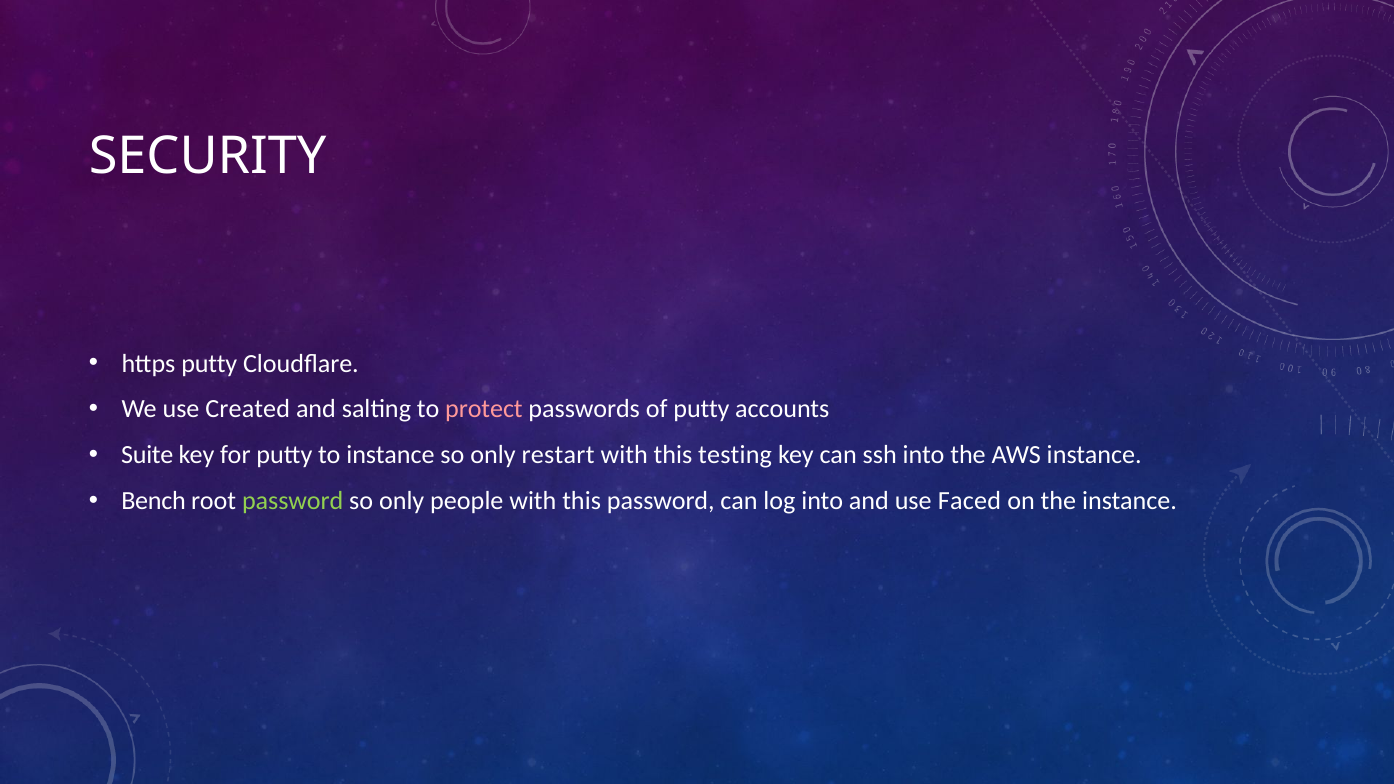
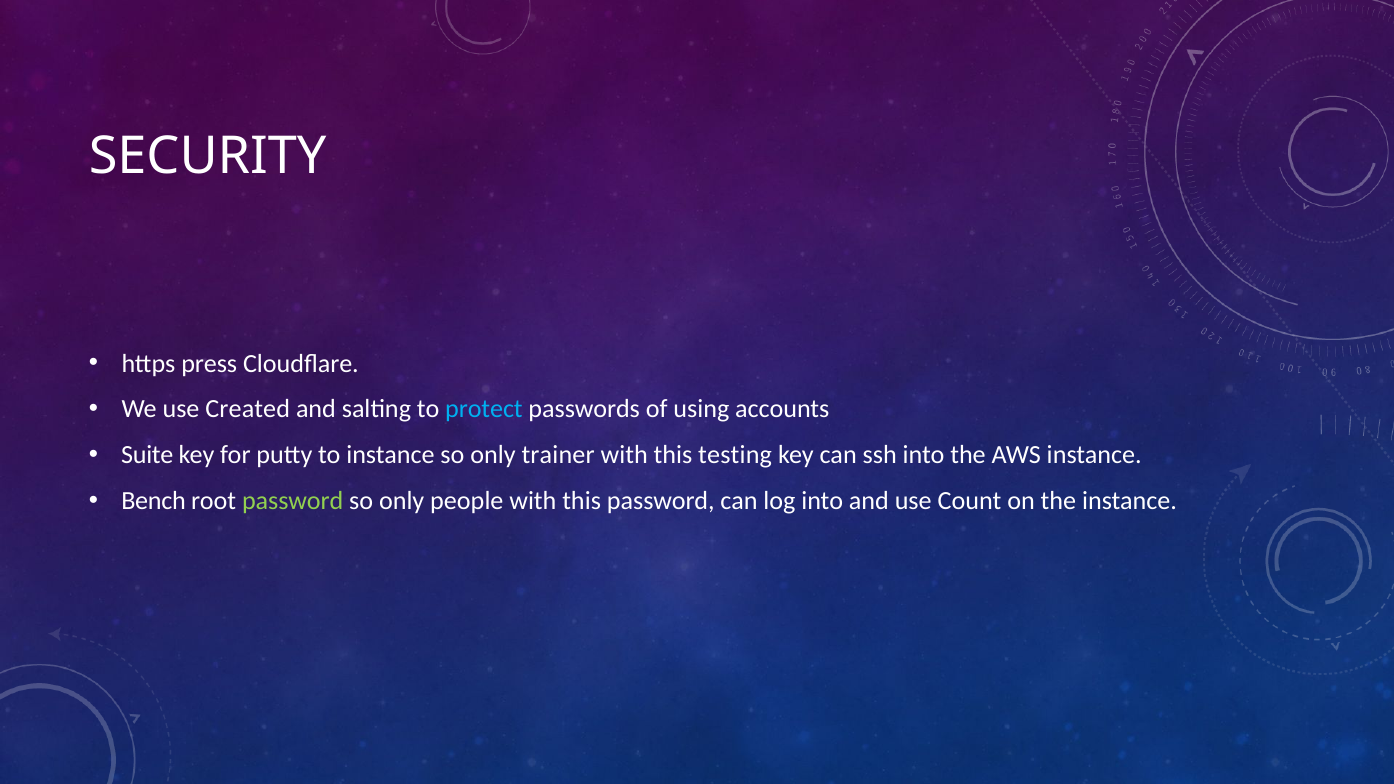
https putty: putty -> press
protect colour: pink -> light blue
of putty: putty -> using
restart: restart -> trainer
Faced: Faced -> Count
